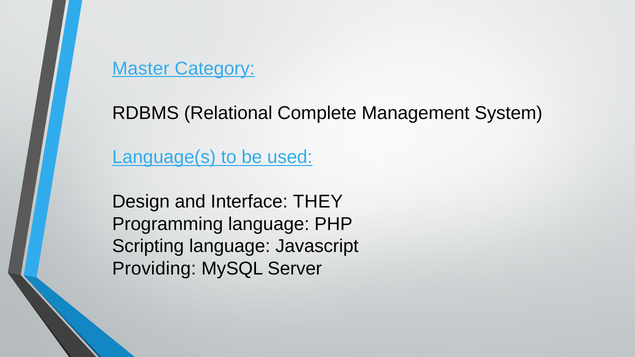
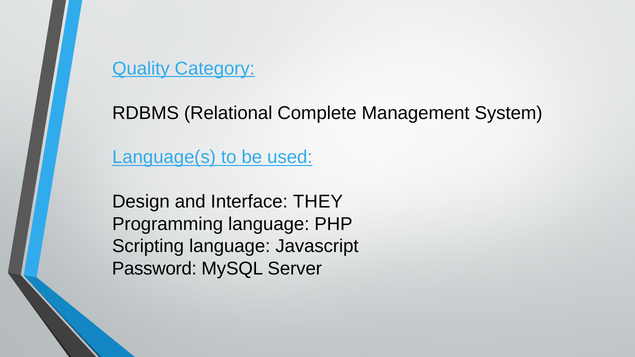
Master: Master -> Quality
Providing: Providing -> Password
